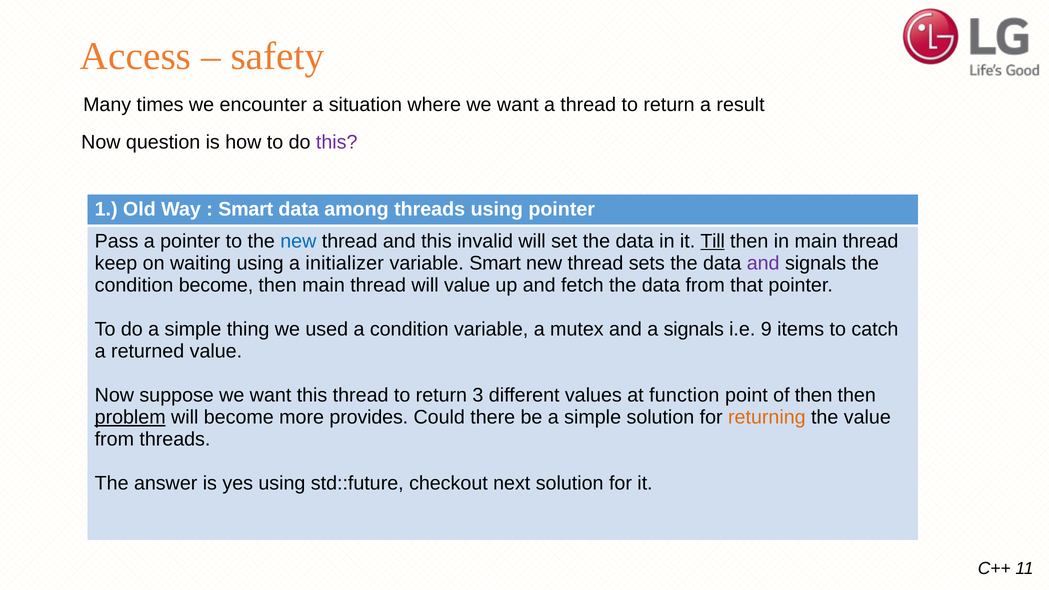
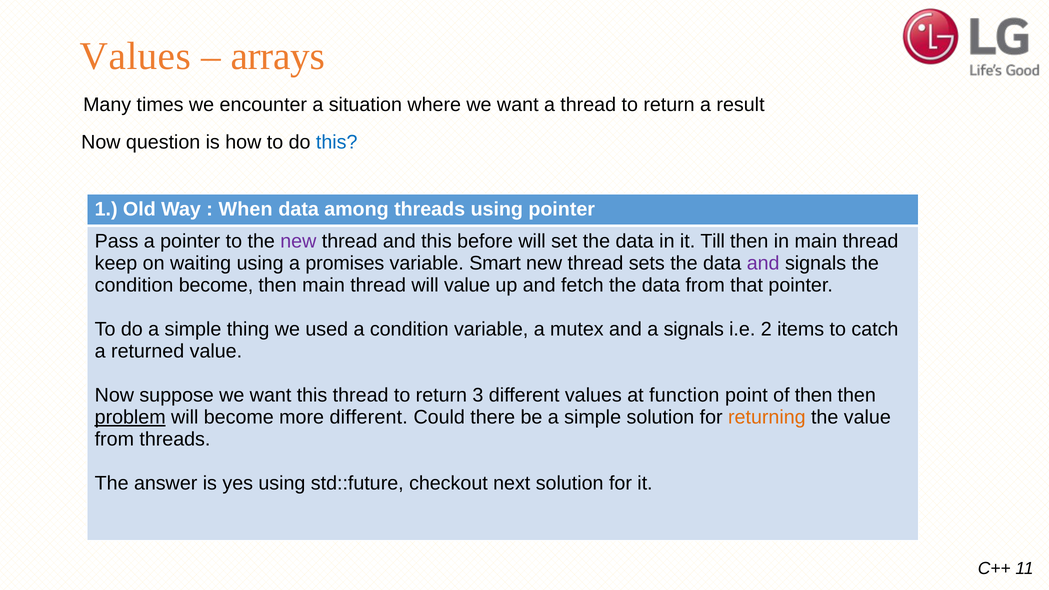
Access at (136, 56): Access -> Values
safety: safety -> arrays
this at (337, 142) colour: purple -> blue
Smart at (246, 209): Smart -> When
new at (298, 241) colour: blue -> purple
invalid: invalid -> before
Till underline: present -> none
initializer: initializer -> promises
9: 9 -> 2
more provides: provides -> different
